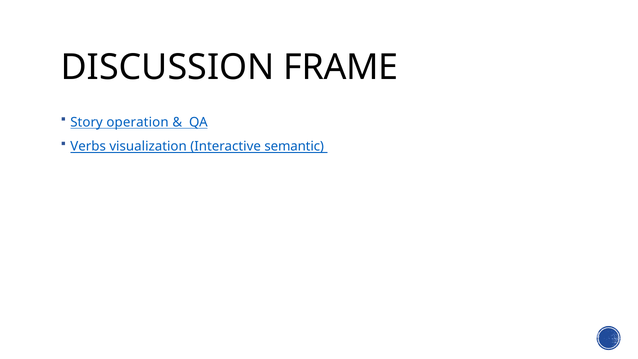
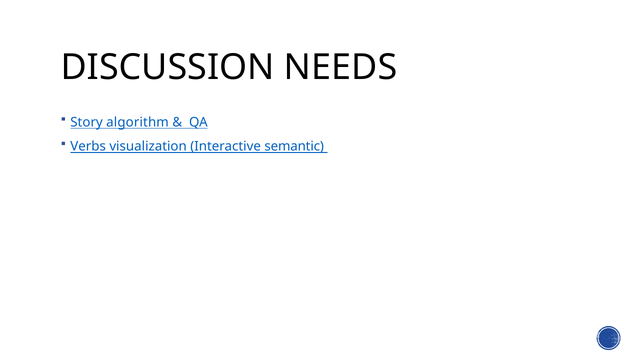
FRAME: FRAME -> NEEDS
operation: operation -> algorithm
